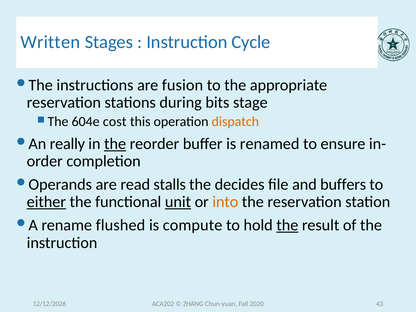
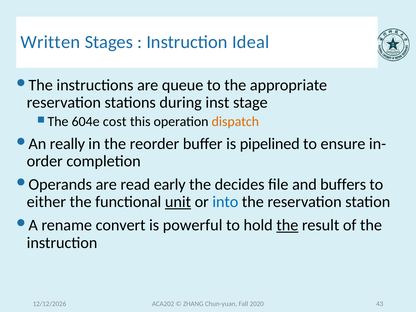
Cycle: Cycle -> Ideal
fusion: fusion -> queue
bits: bits -> inst
the at (115, 144) underline: present -> none
renamed: renamed -> pipelined
stalls: stalls -> early
either underline: present -> none
into colour: orange -> blue
flushed: flushed -> convert
compute: compute -> powerful
